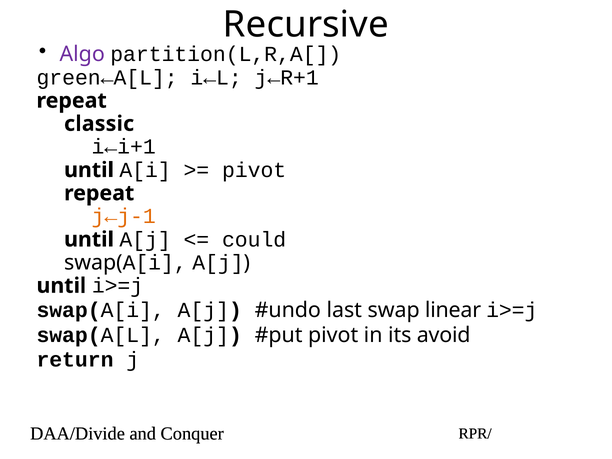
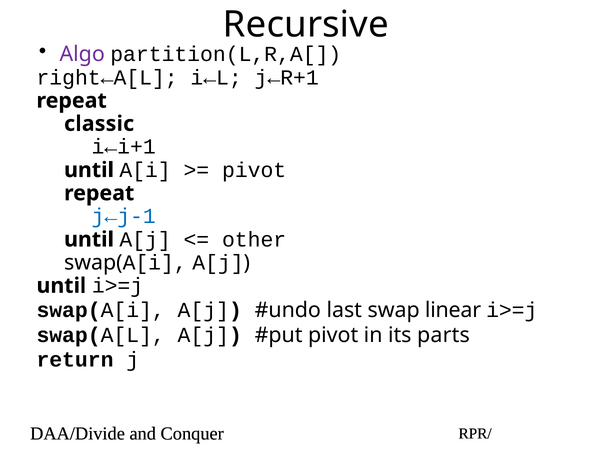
green←A[L: green←A[L -> right←A[L
j←j-1 colour: orange -> blue
could: could -> other
avoid: avoid -> parts
